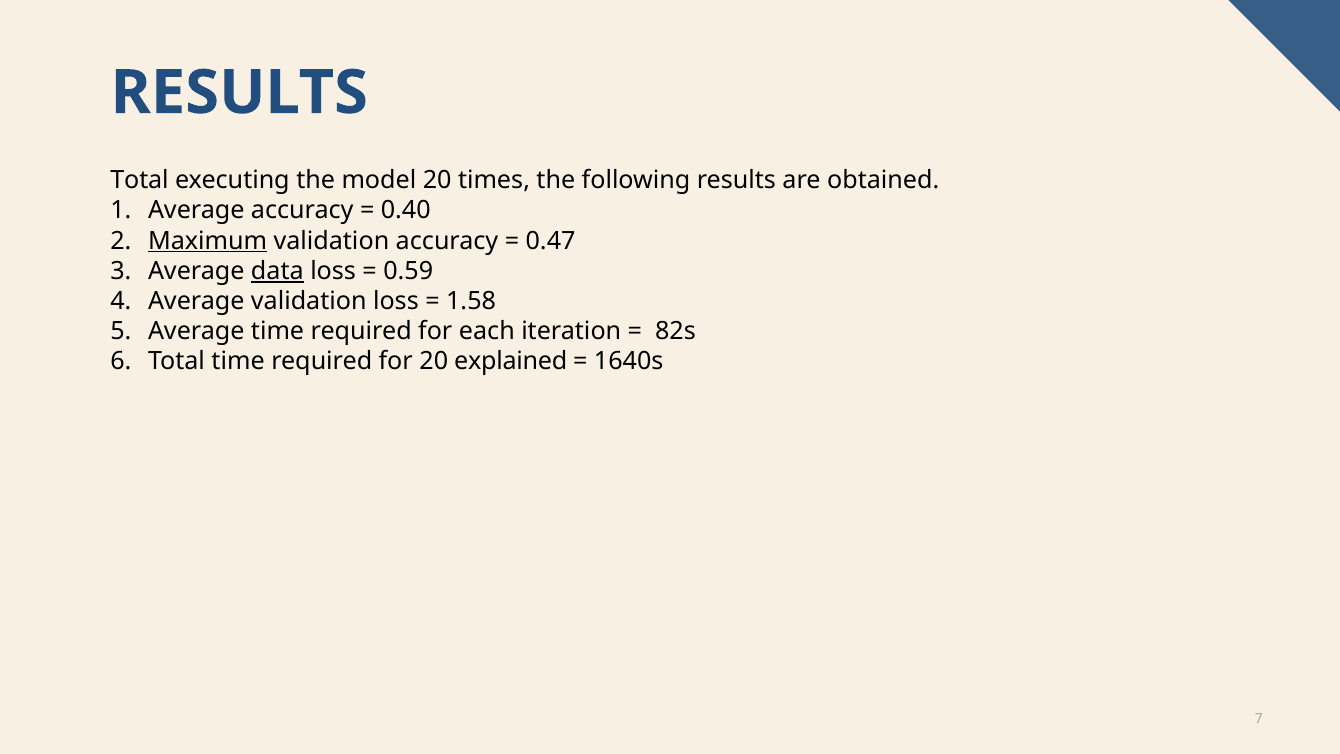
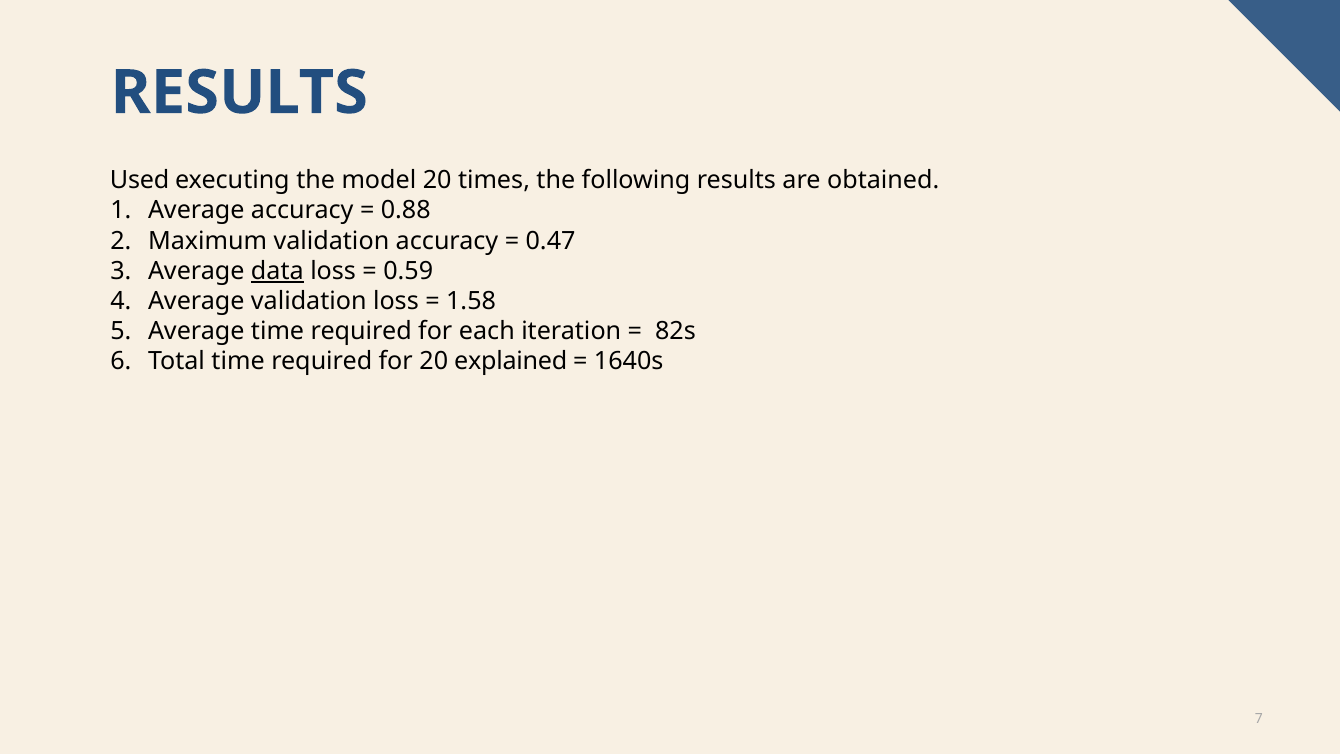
Total at (140, 180): Total -> Used
0.40: 0.40 -> 0.88
Maximum underline: present -> none
